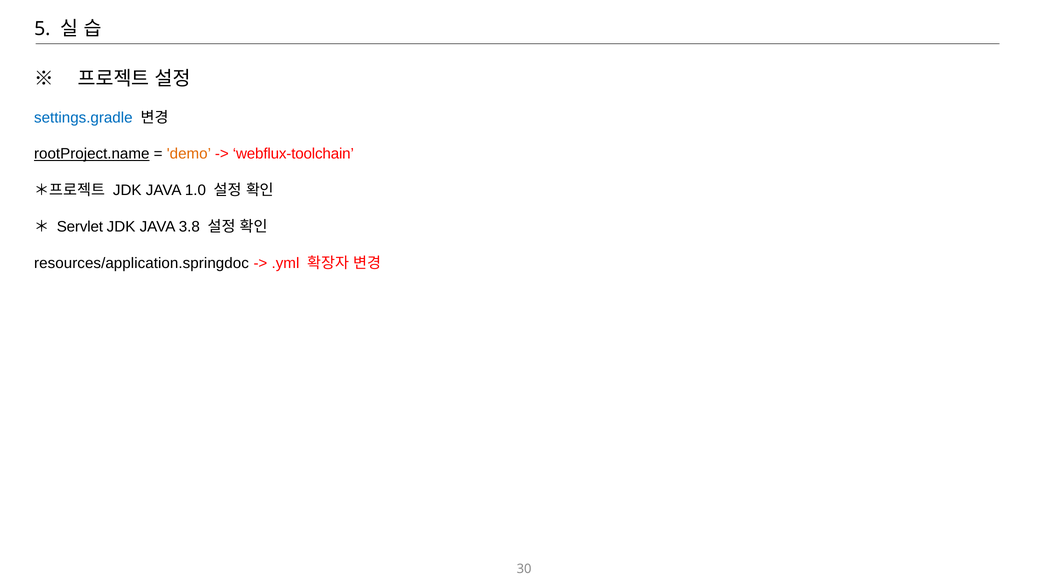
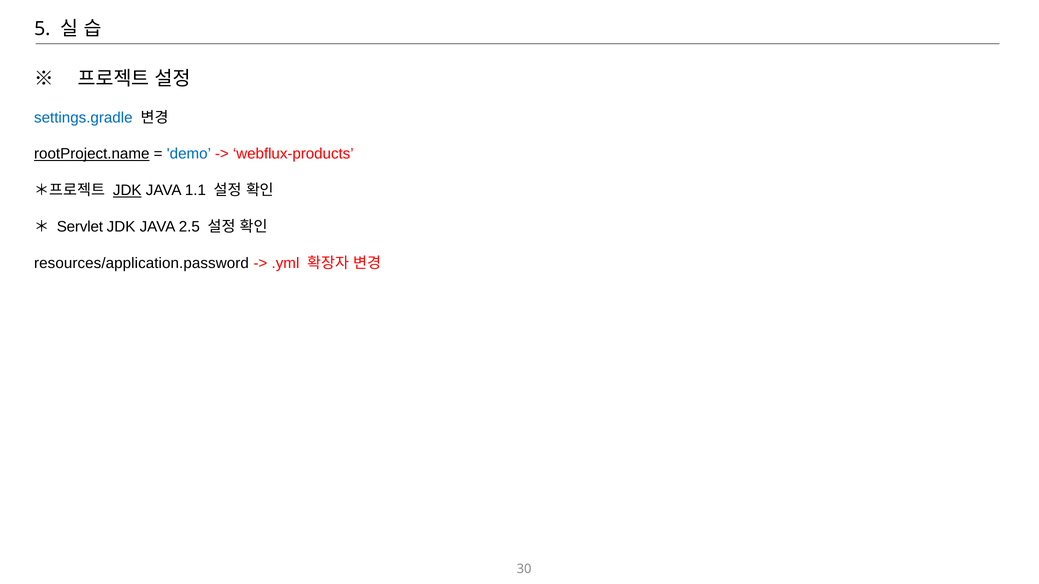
demo colour: orange -> blue
webflux-toolchain: webflux-toolchain -> webflux-products
JDK at (127, 190) underline: none -> present
1.0: 1.0 -> 1.1
3.8: 3.8 -> 2.5
resources/application.springdoc: resources/application.springdoc -> resources/application.password
